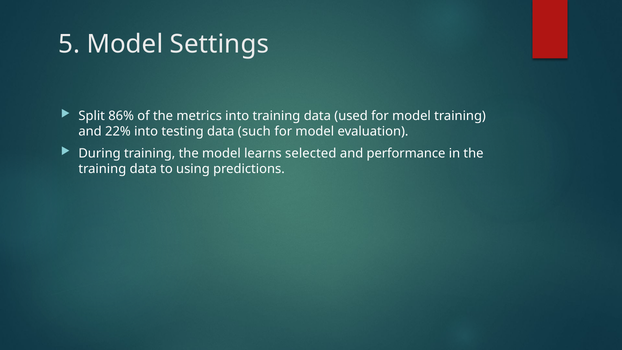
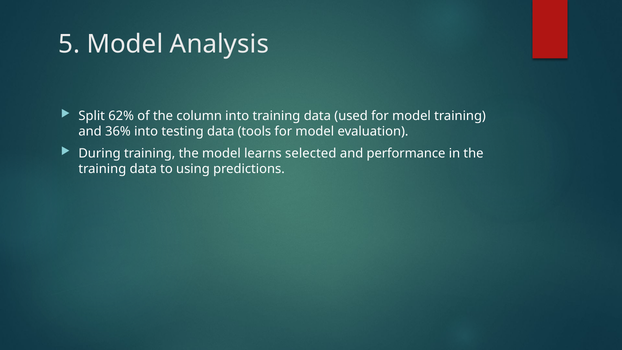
Settings: Settings -> Analysis
86%: 86% -> 62%
metrics: metrics -> column
22%: 22% -> 36%
such: such -> tools
